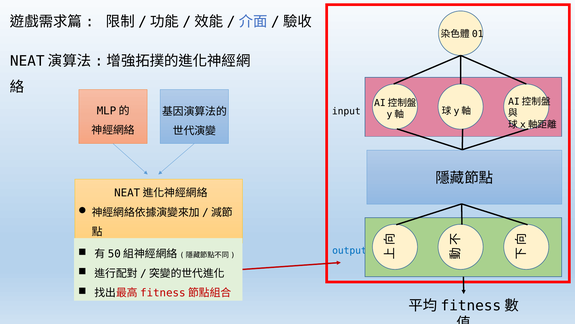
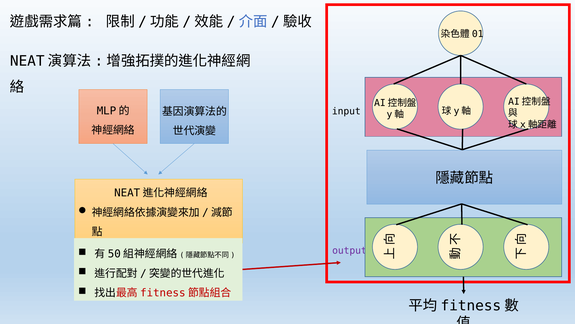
output colour: blue -> purple
